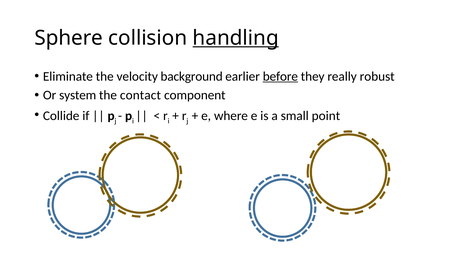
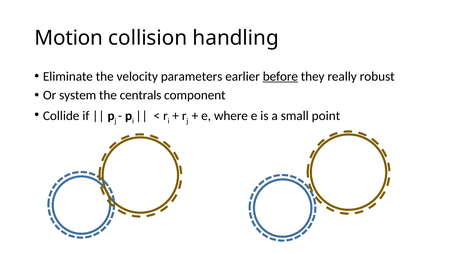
Sphere: Sphere -> Motion
handling underline: present -> none
background: background -> parameters
contact: contact -> centrals
